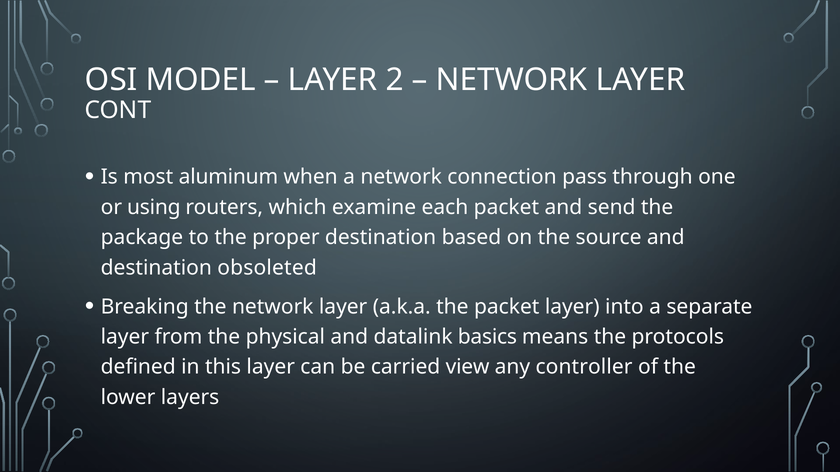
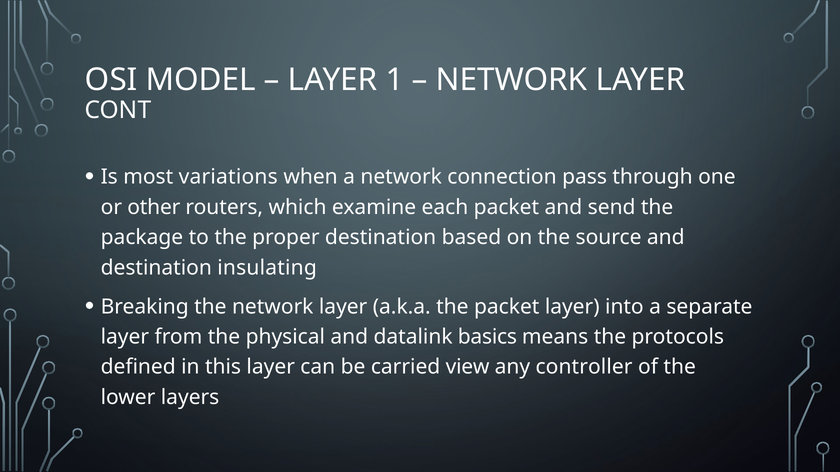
2: 2 -> 1
aluminum: aluminum -> variations
using: using -> other
obsoleted: obsoleted -> insulating
